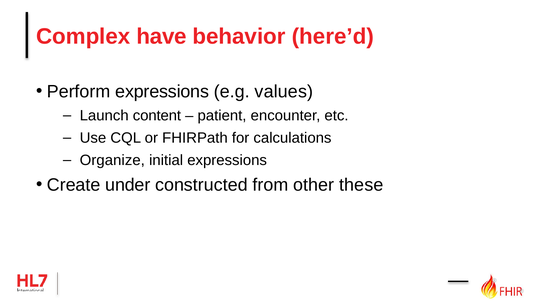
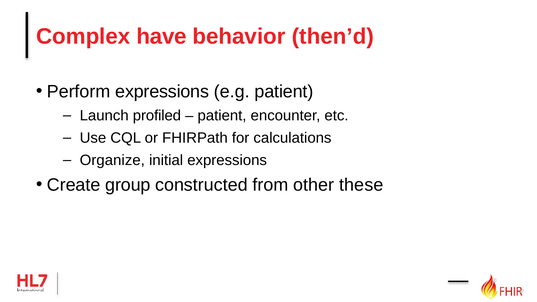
here’d: here’d -> then’d
e.g values: values -> patient
content: content -> profiled
under: under -> group
